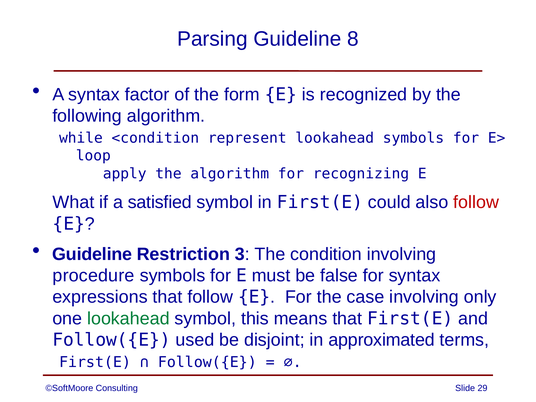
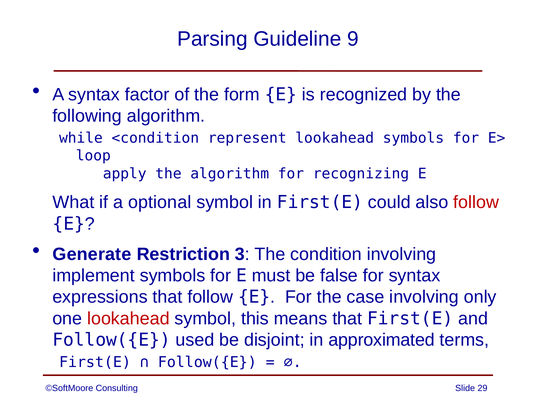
8: 8 -> 9
satisfied: satisfied -> optional
Guideline at (92, 254): Guideline -> Generate
procedure: procedure -> implement
lookahead at (128, 318) colour: green -> red
